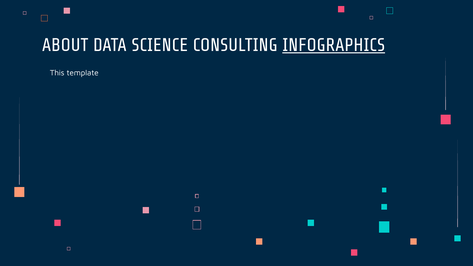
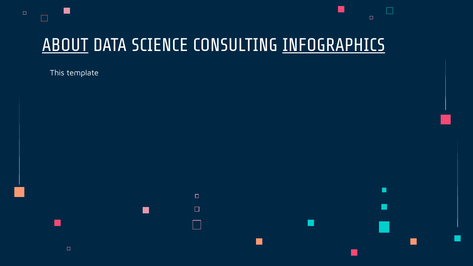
ABOUT underline: none -> present
